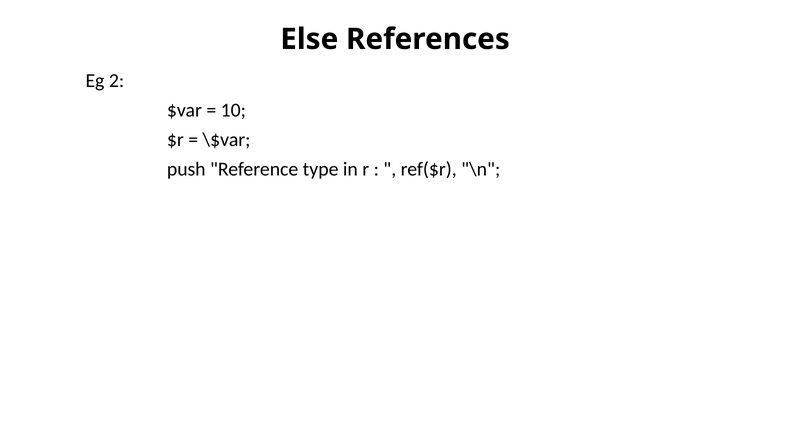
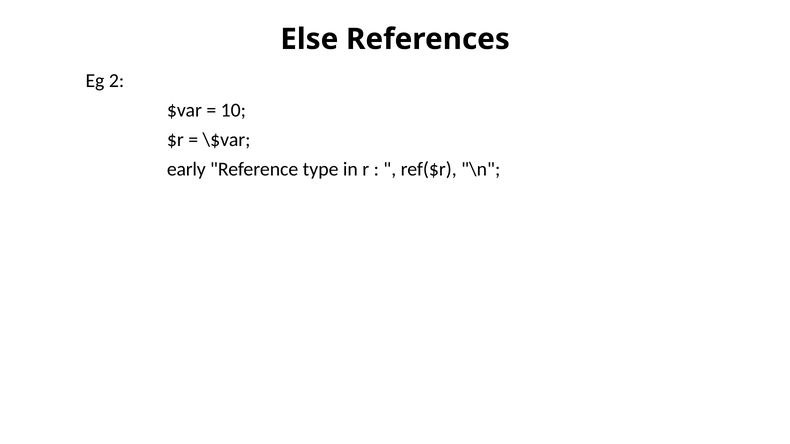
push: push -> early
